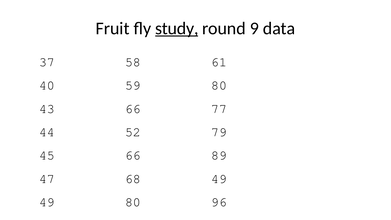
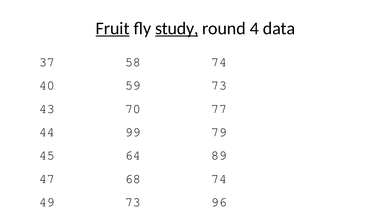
Fruit underline: none -> present
9: 9 -> 4
58 61: 61 -> 74
59 80: 80 -> 73
43 66: 66 -> 70
52: 52 -> 99
45 66: 66 -> 64
68 49: 49 -> 74
49 80: 80 -> 73
